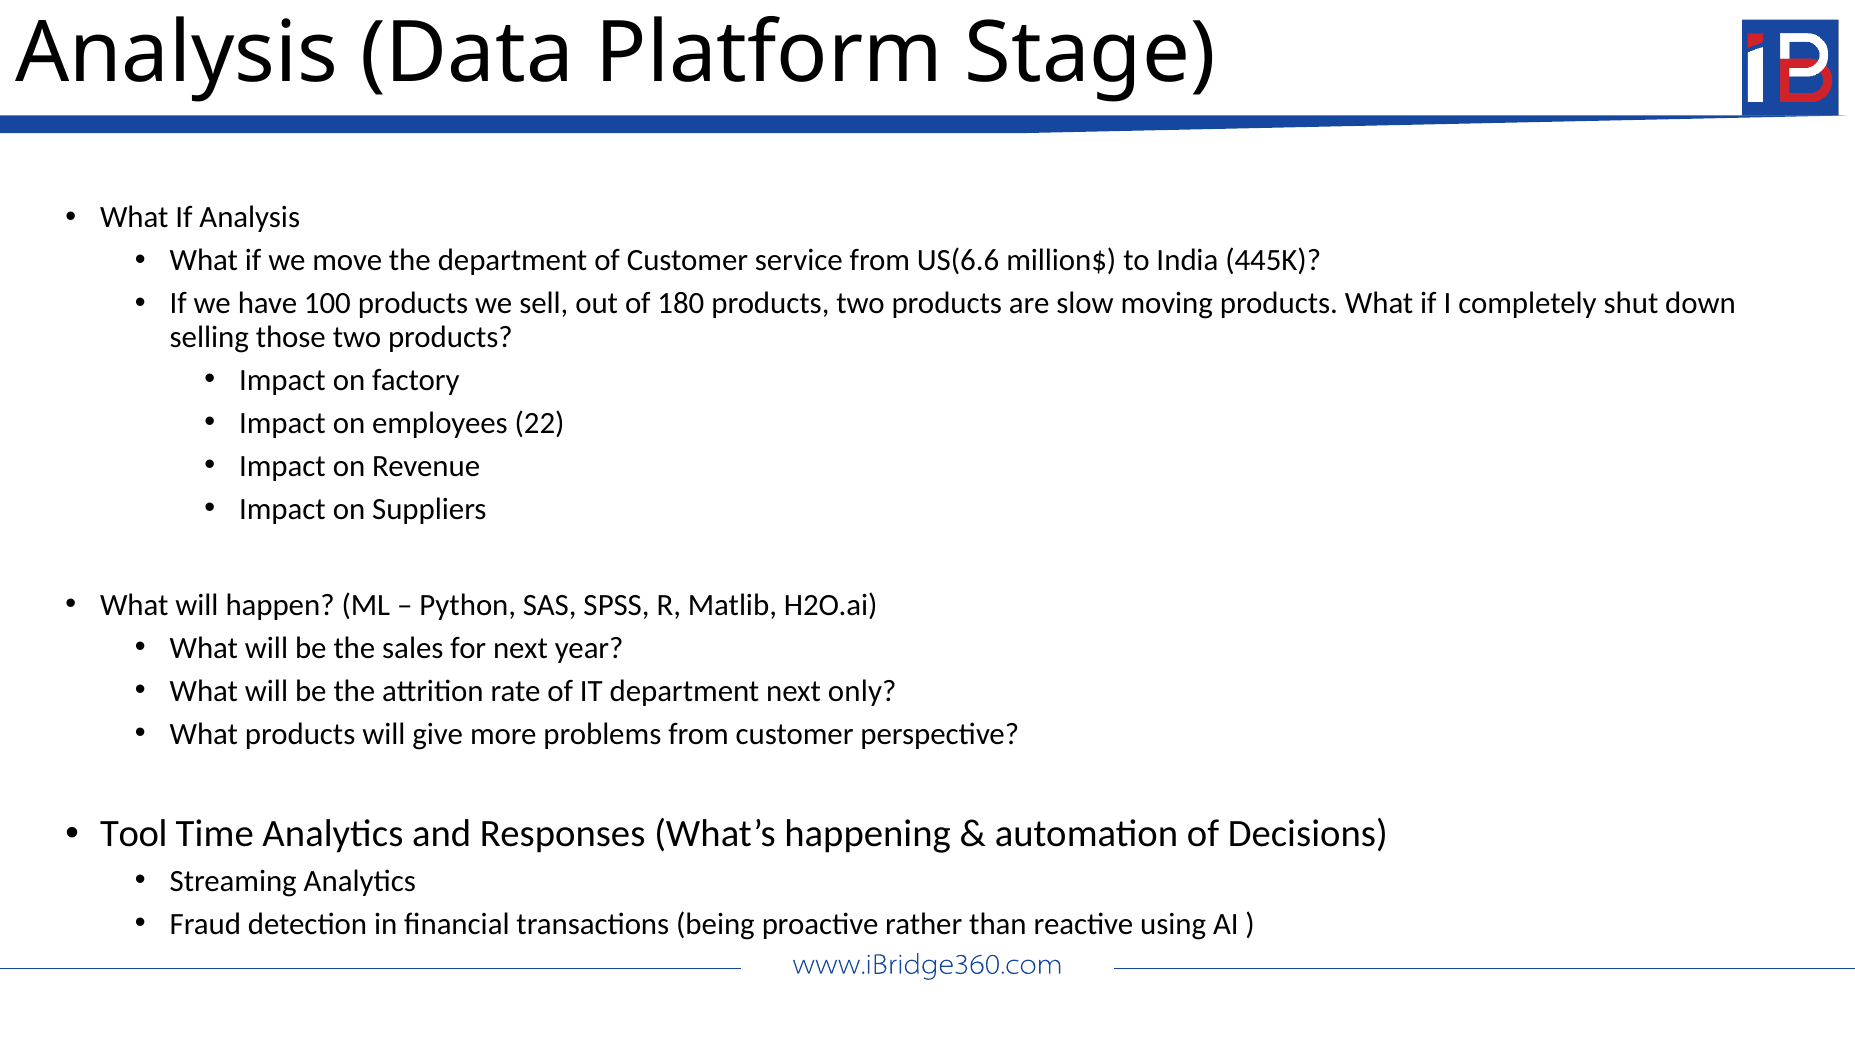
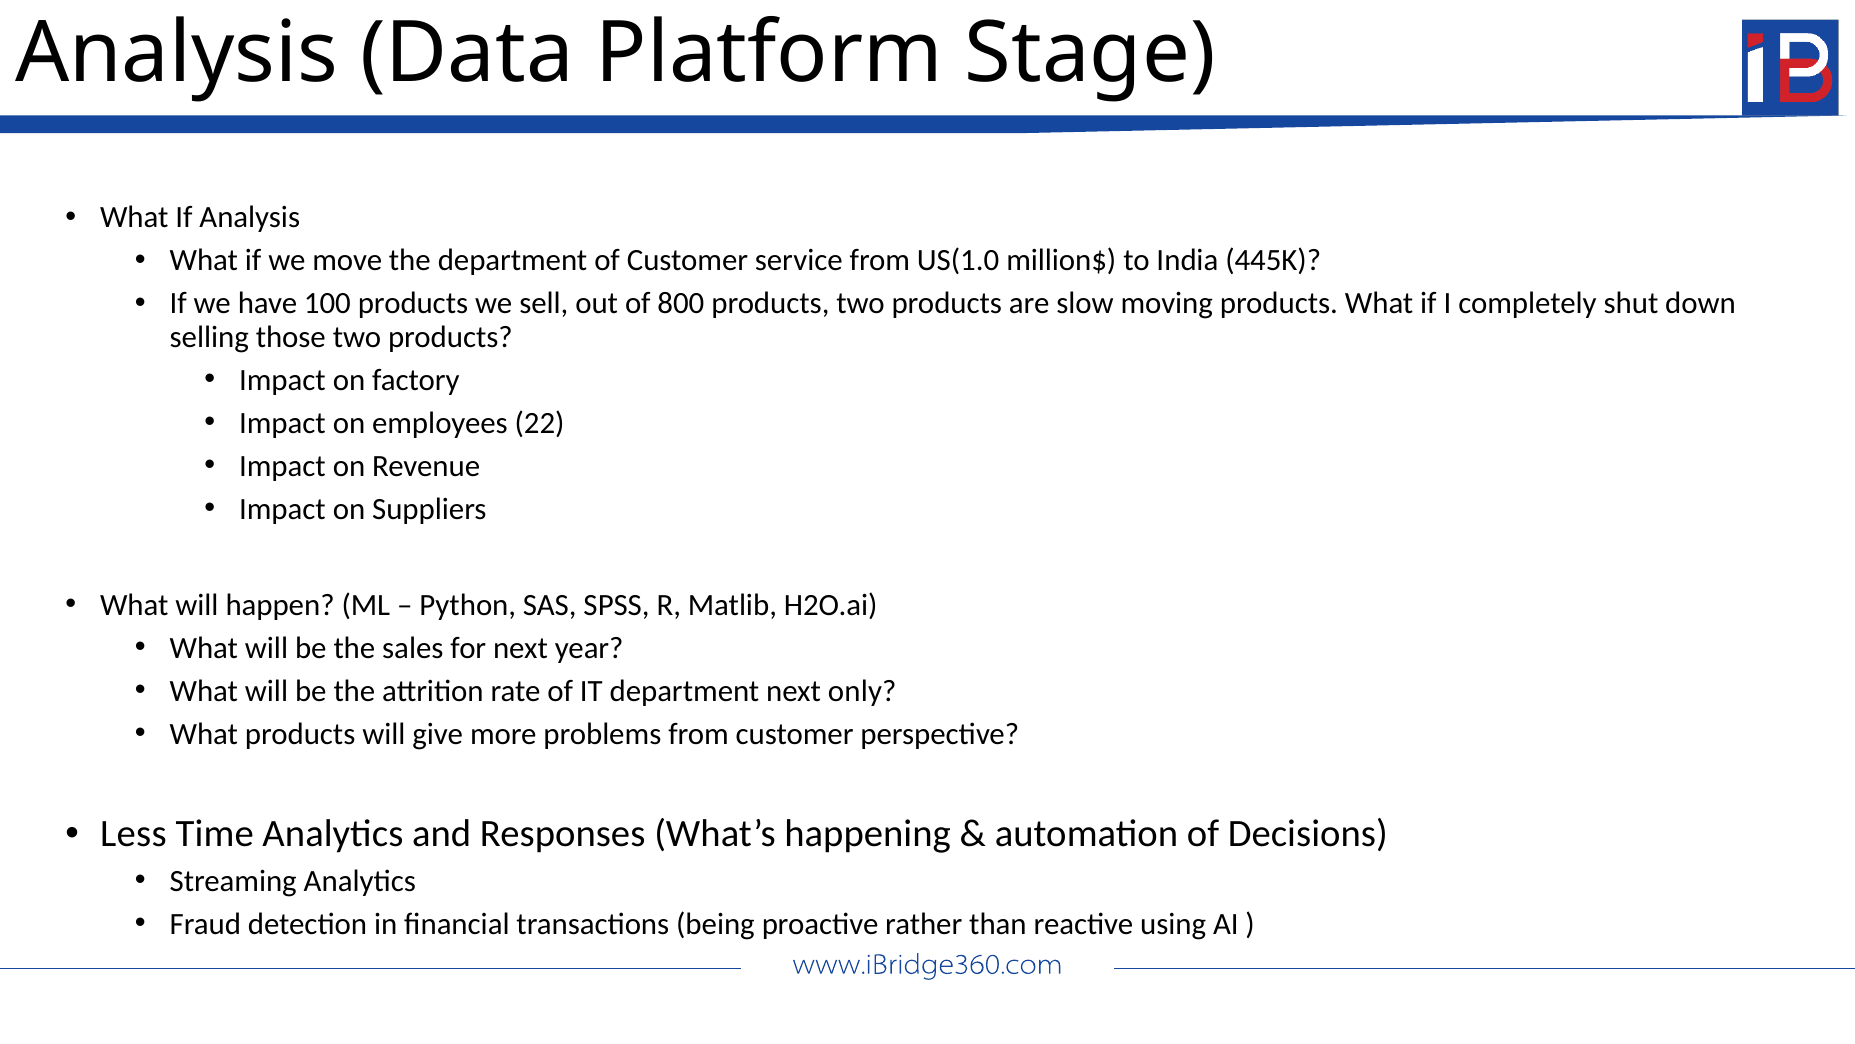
US(6.6: US(6.6 -> US(1.0
180: 180 -> 800
Tool: Tool -> Less
